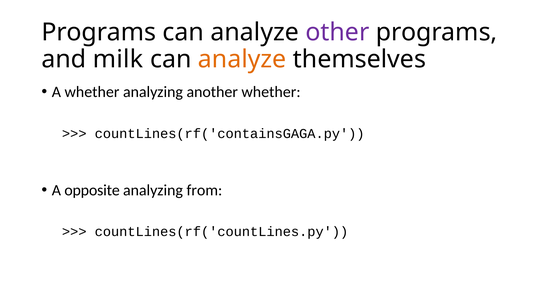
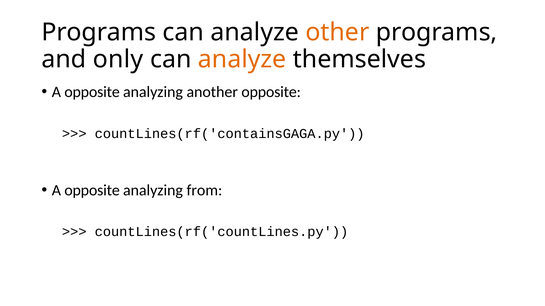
other colour: purple -> orange
milk: milk -> only
whether at (92, 92): whether -> opposite
another whether: whether -> opposite
